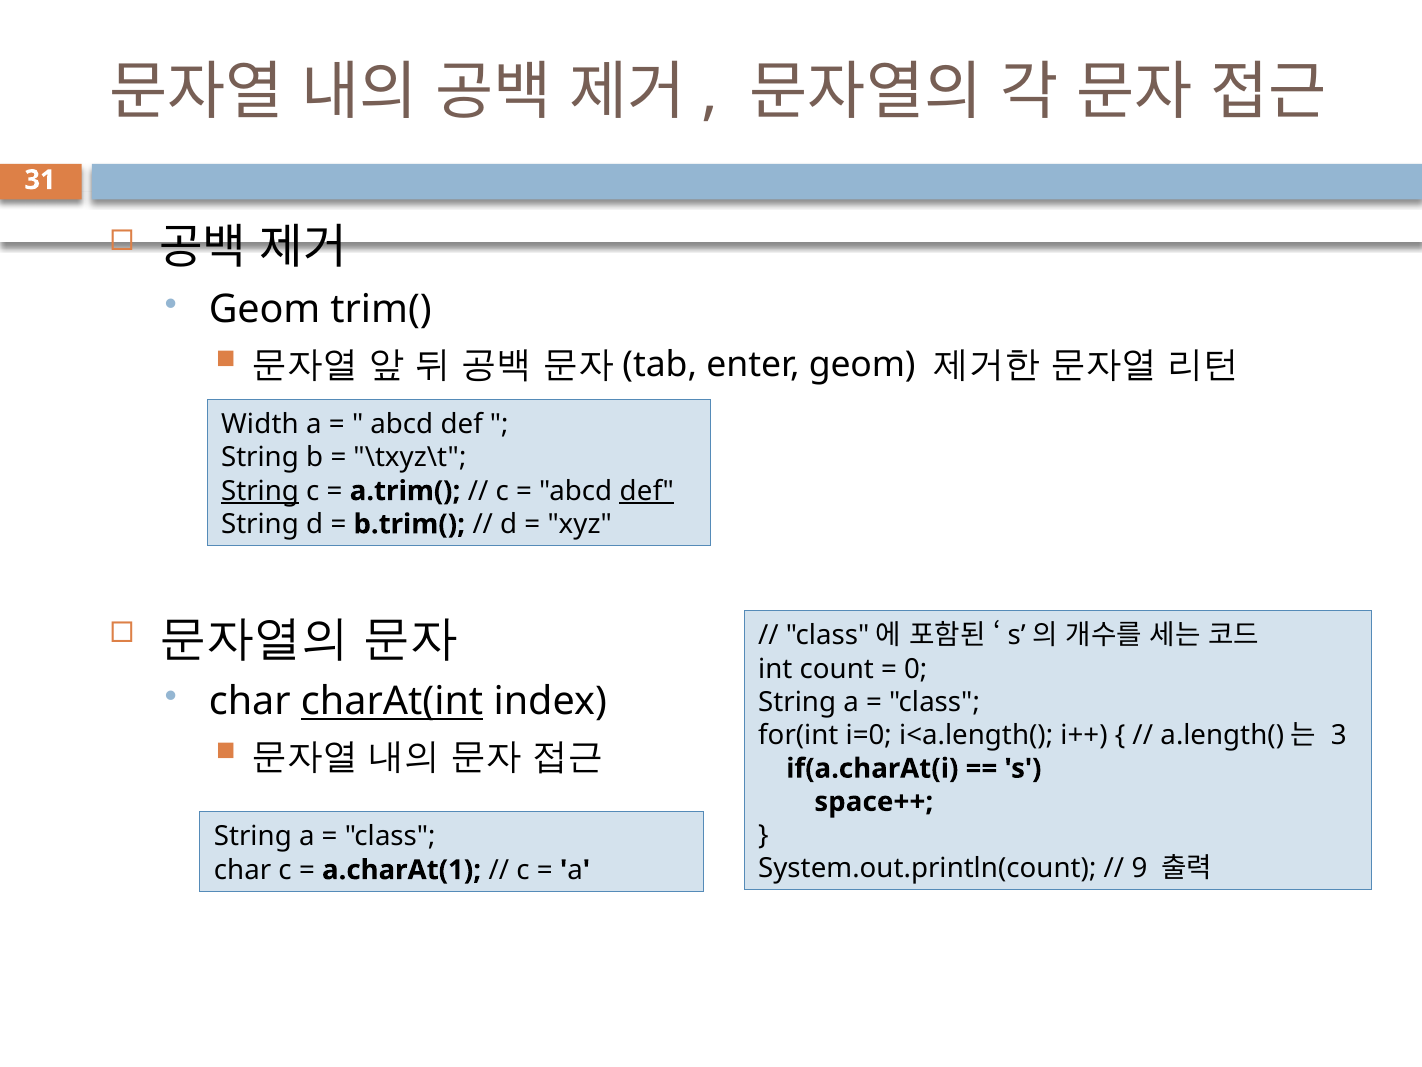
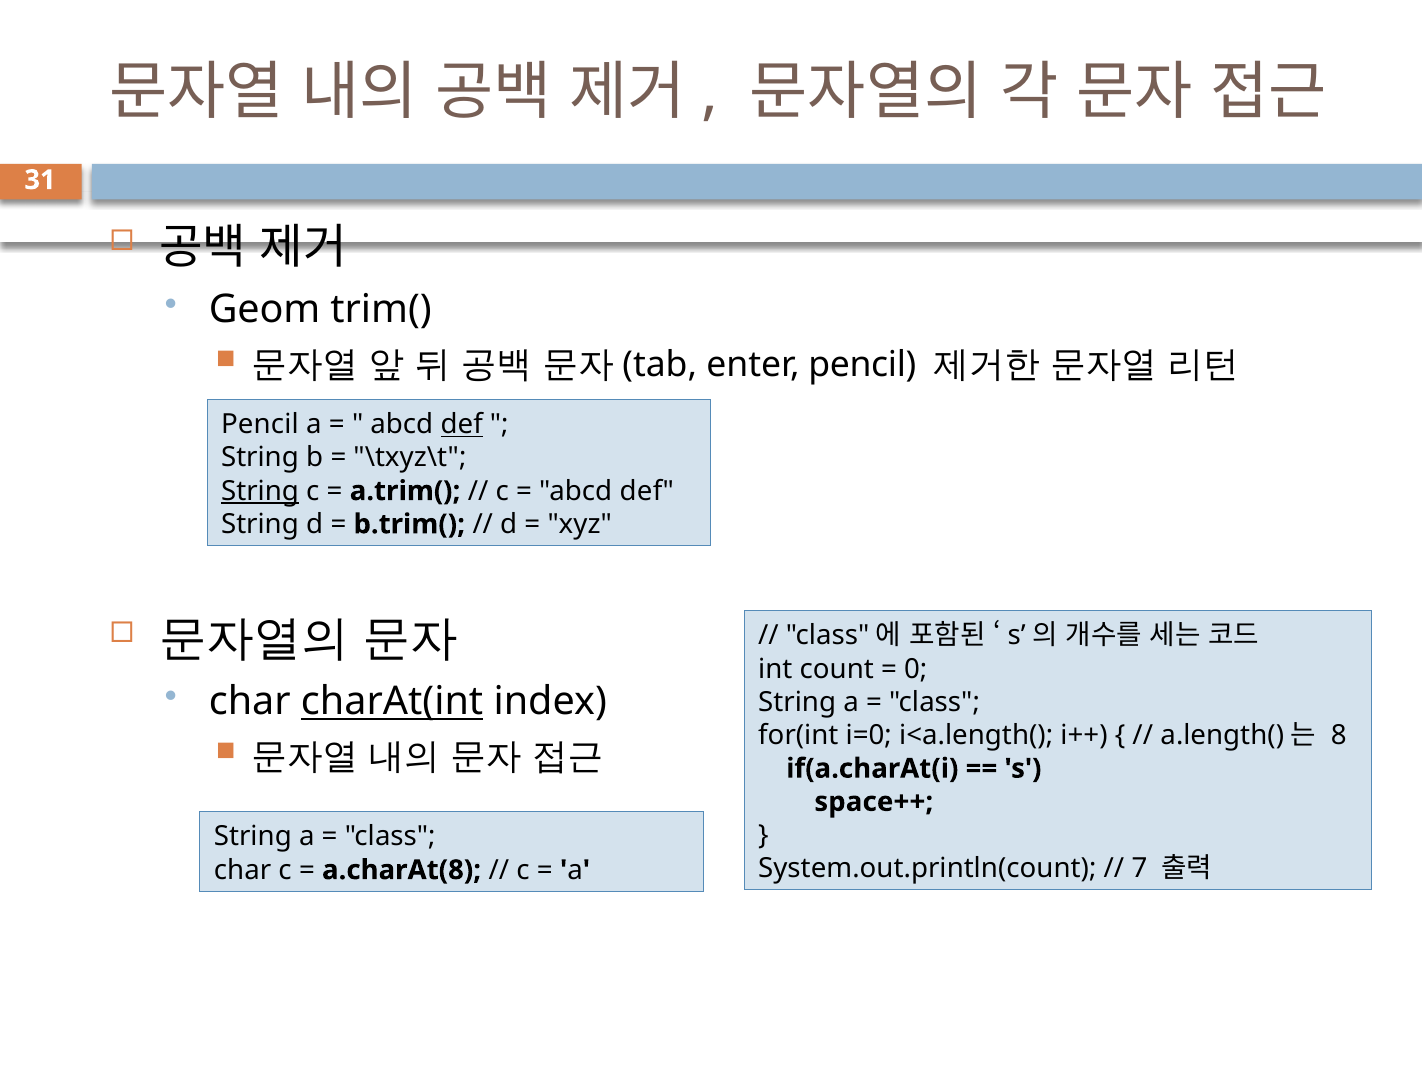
enter geom: geom -> pencil
Width at (260, 424): Width -> Pencil
def at (462, 424) underline: none -> present
def at (647, 491) underline: present -> none
3: 3 -> 8
9: 9 -> 7
a.charAt(1: a.charAt(1 -> a.charAt(8
